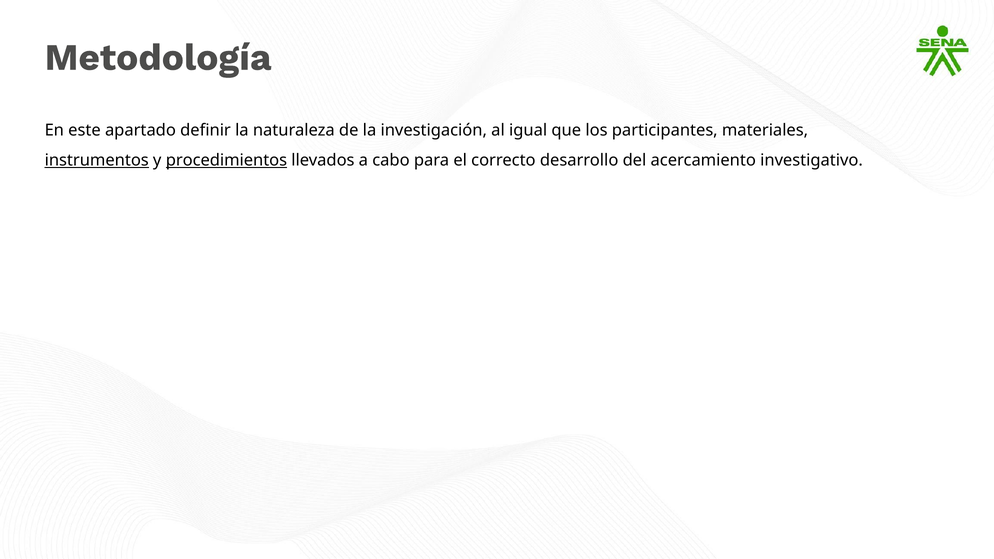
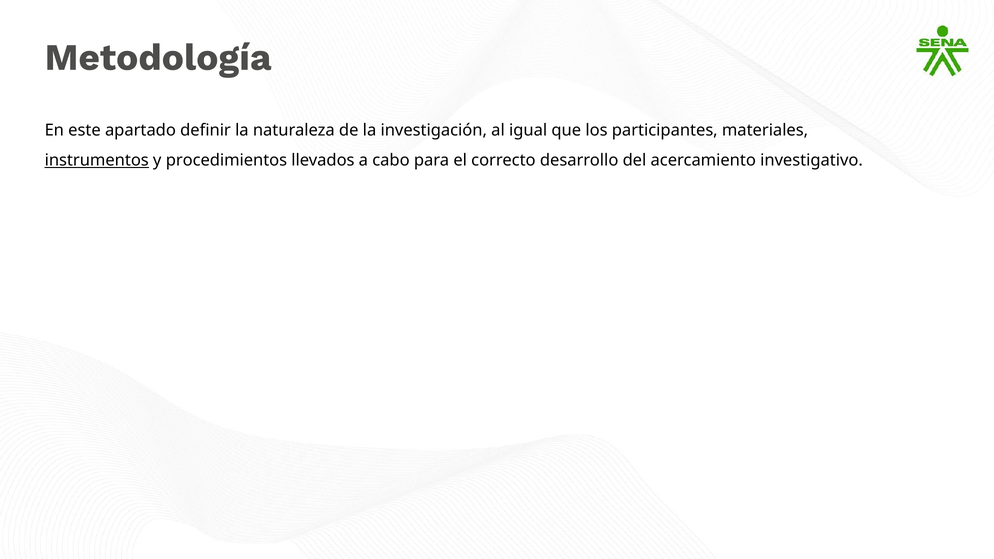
procedimientos underline: present -> none
